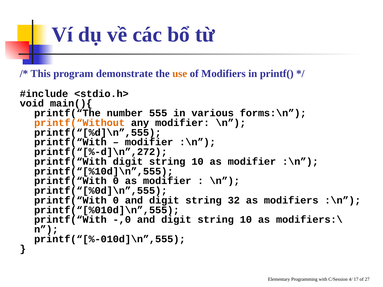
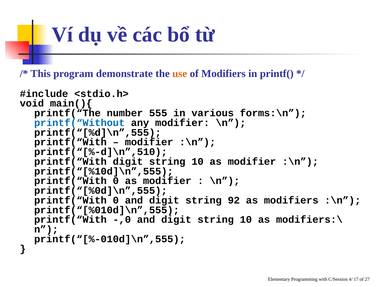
printf(“Without colour: orange -> blue
printf(“[%-d]\n”,272: printf(“[%-d]\n”,272 -> printf(“[%-d]\n”,510
32: 32 -> 92
